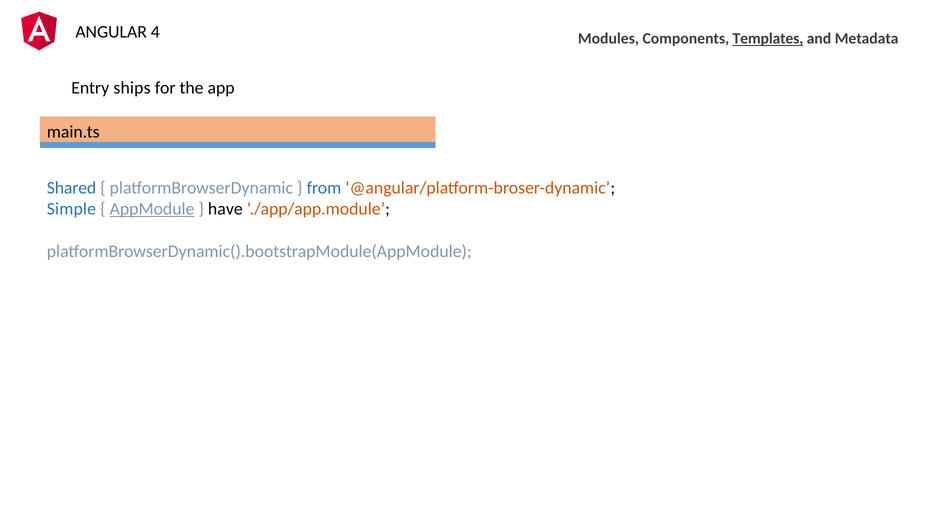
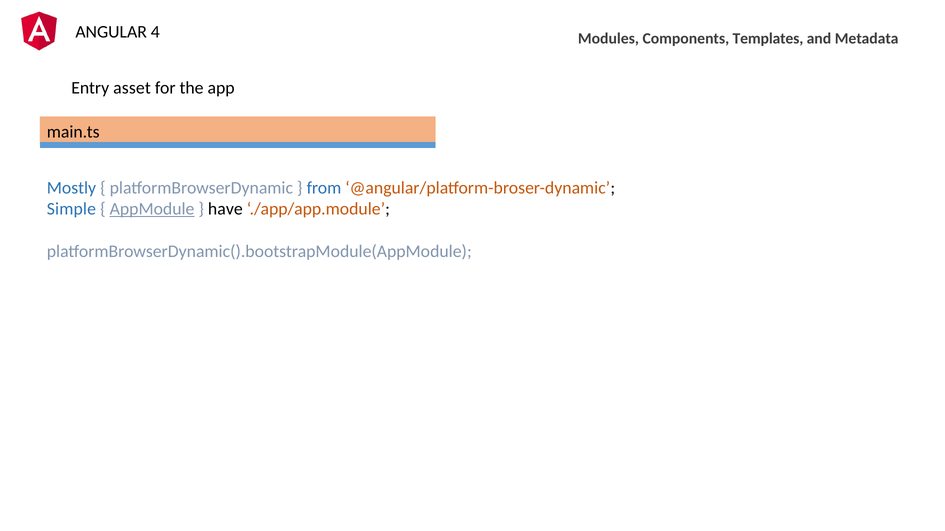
Templates underline: present -> none
ships: ships -> asset
Shared: Shared -> Mostly
